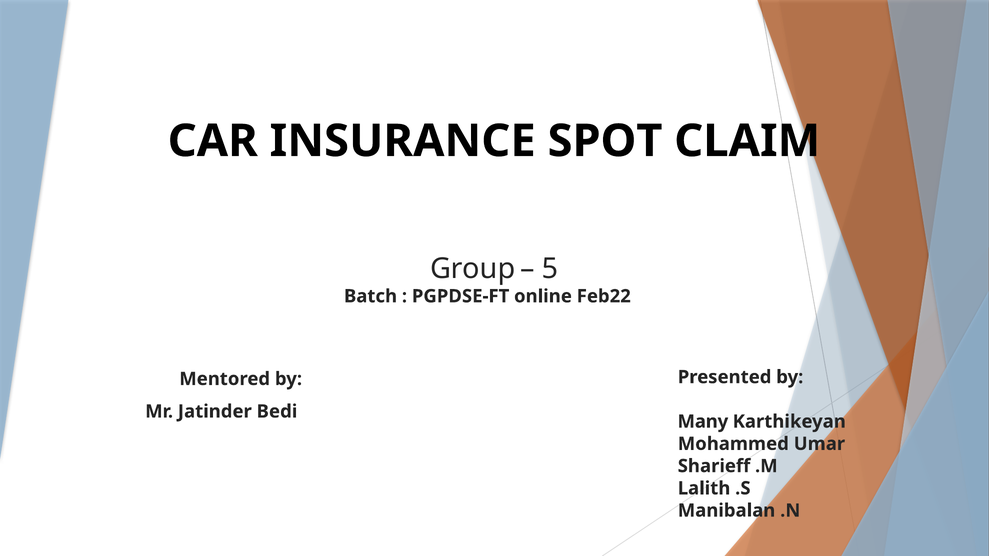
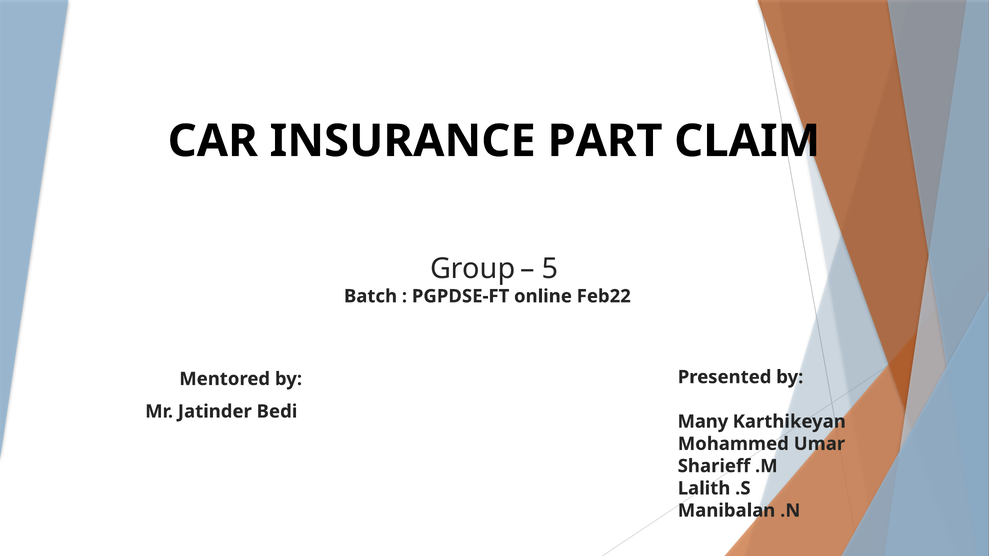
SPOT: SPOT -> PART
